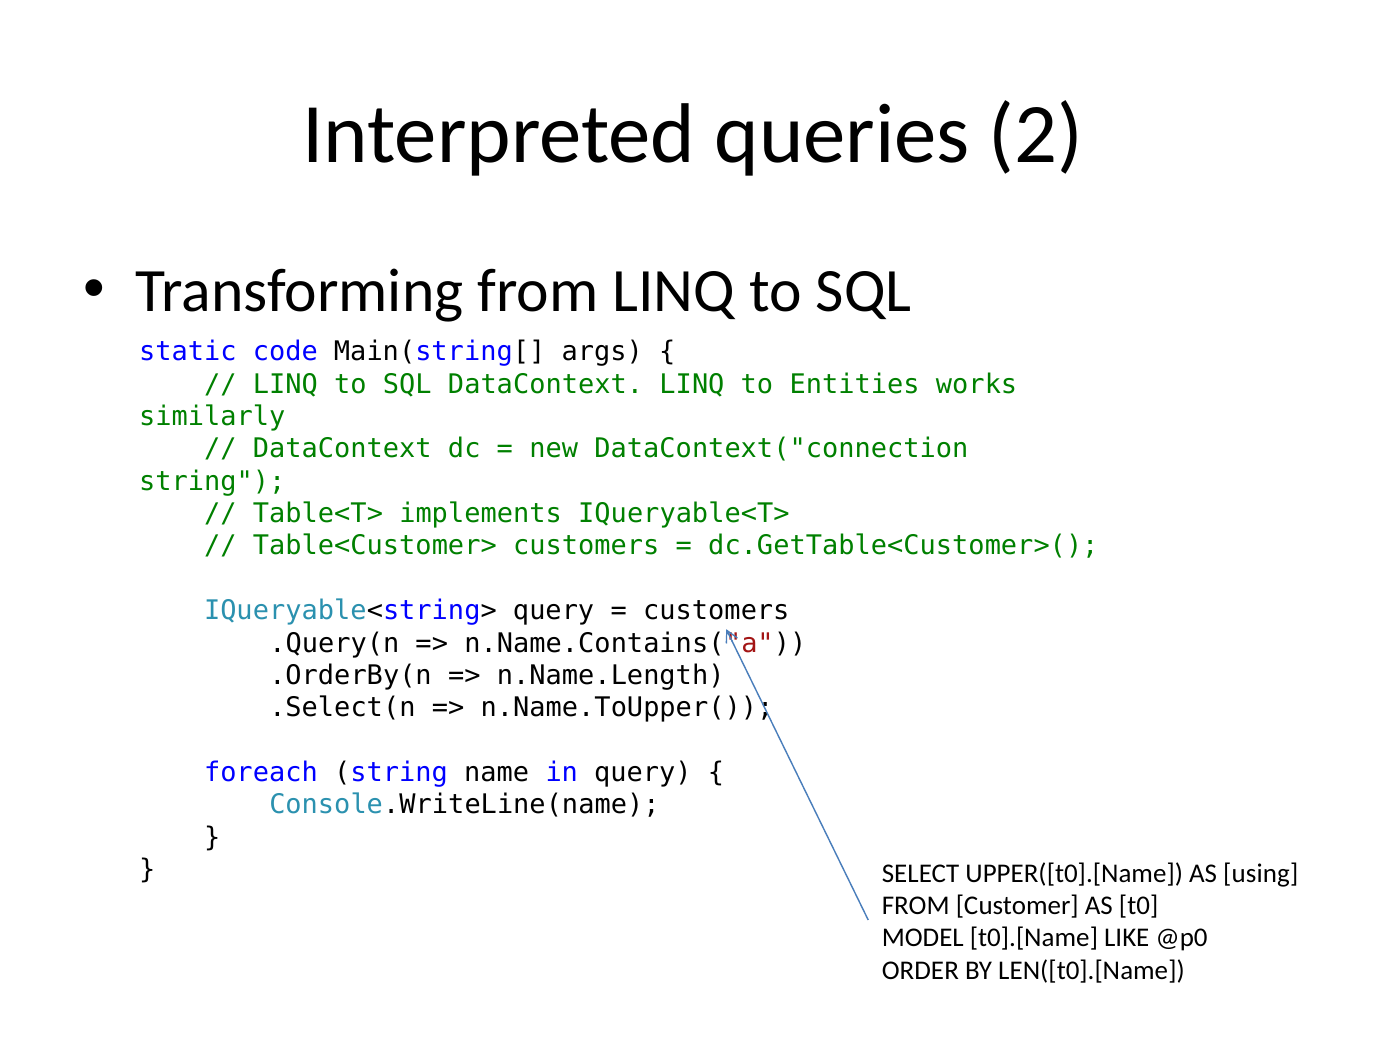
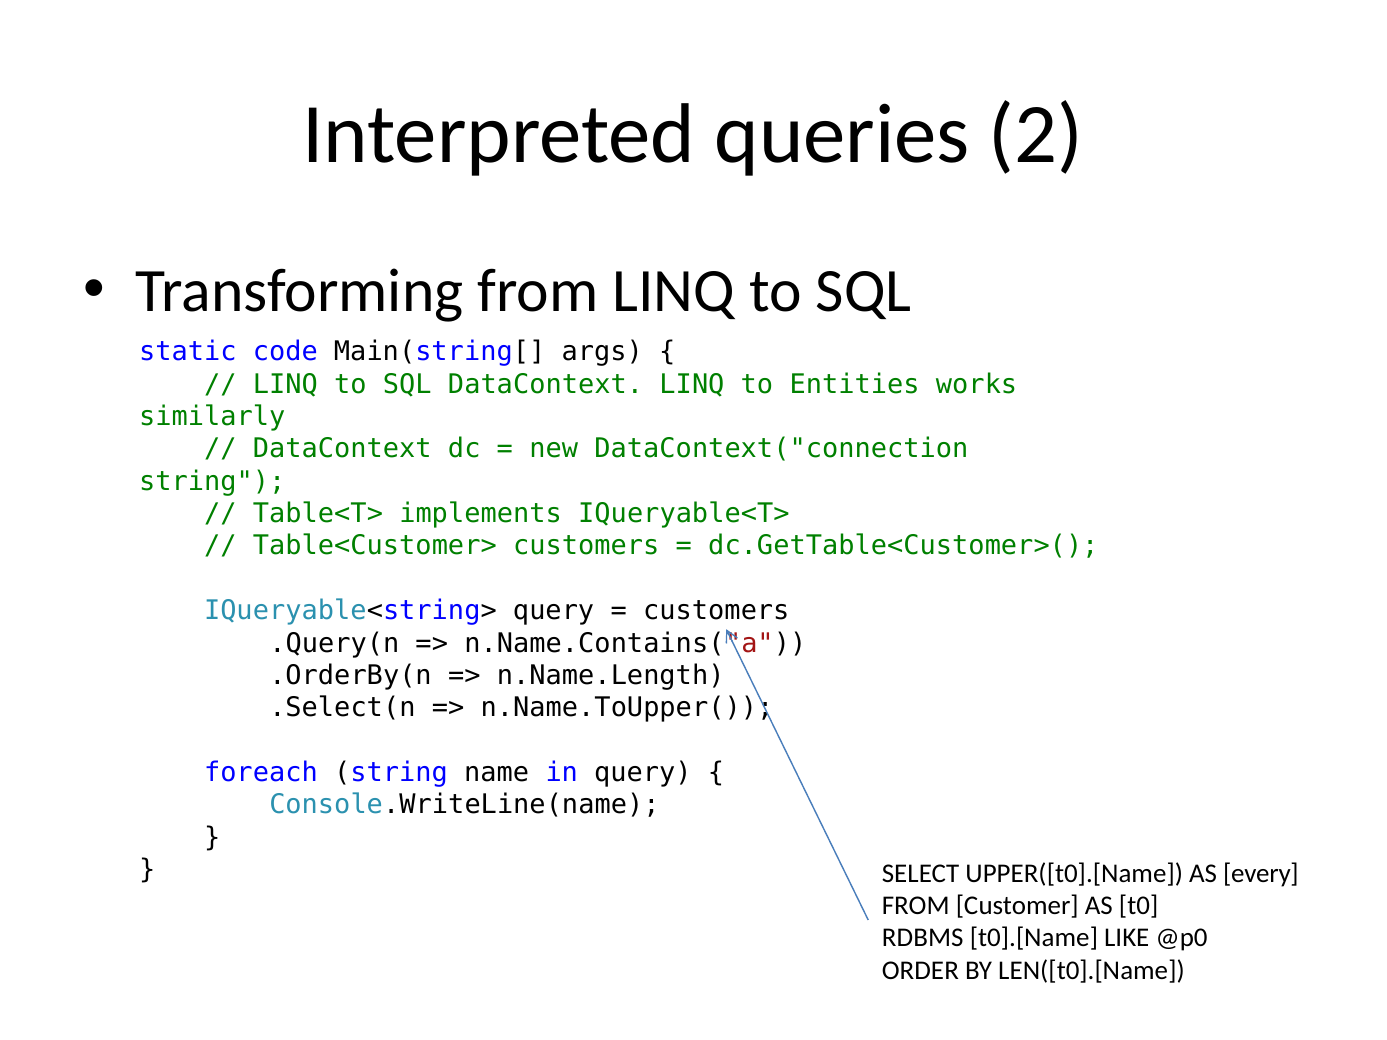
using: using -> every
MODEL: MODEL -> RDBMS
